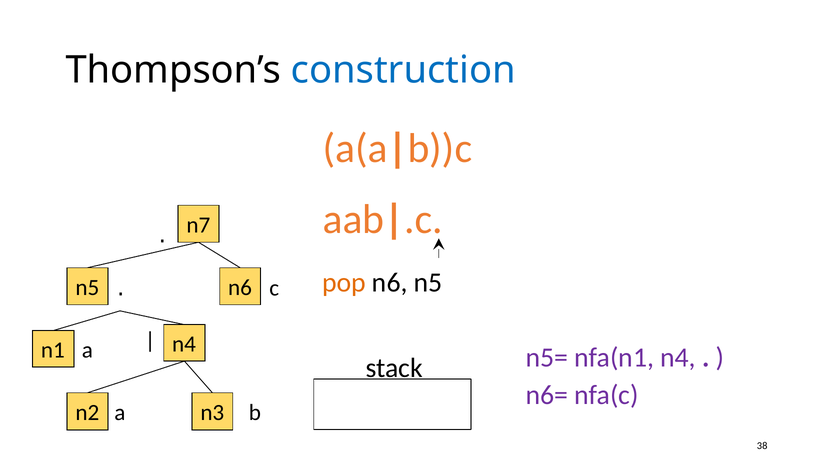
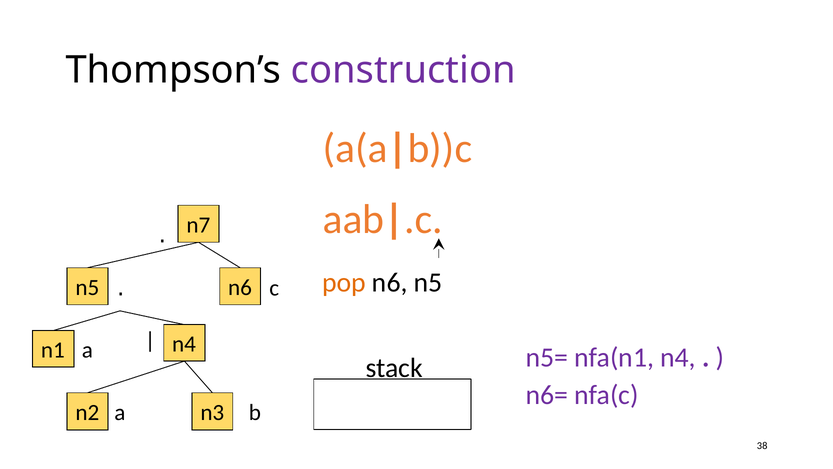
construction colour: blue -> purple
